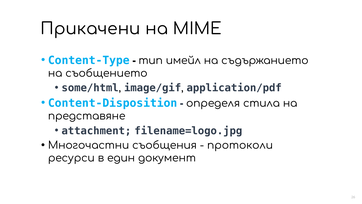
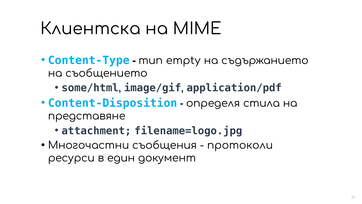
Прикачени: Прикачени -> Клиентска
имейл: имейл -> empty
